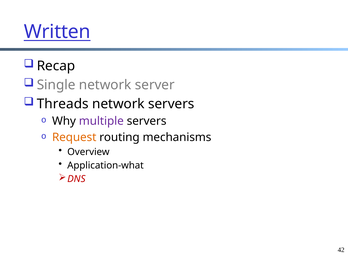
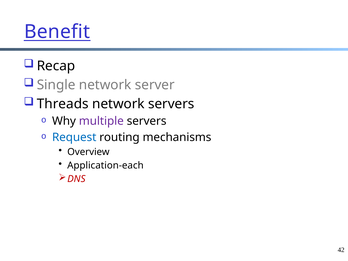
Written: Written -> Benefit
Request colour: orange -> blue
Application-what: Application-what -> Application-each
